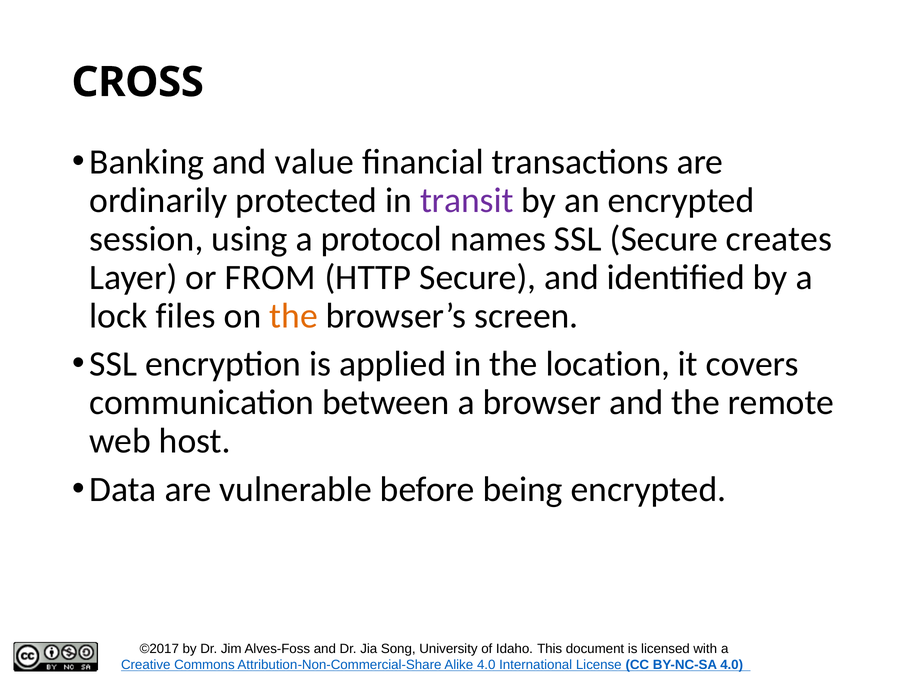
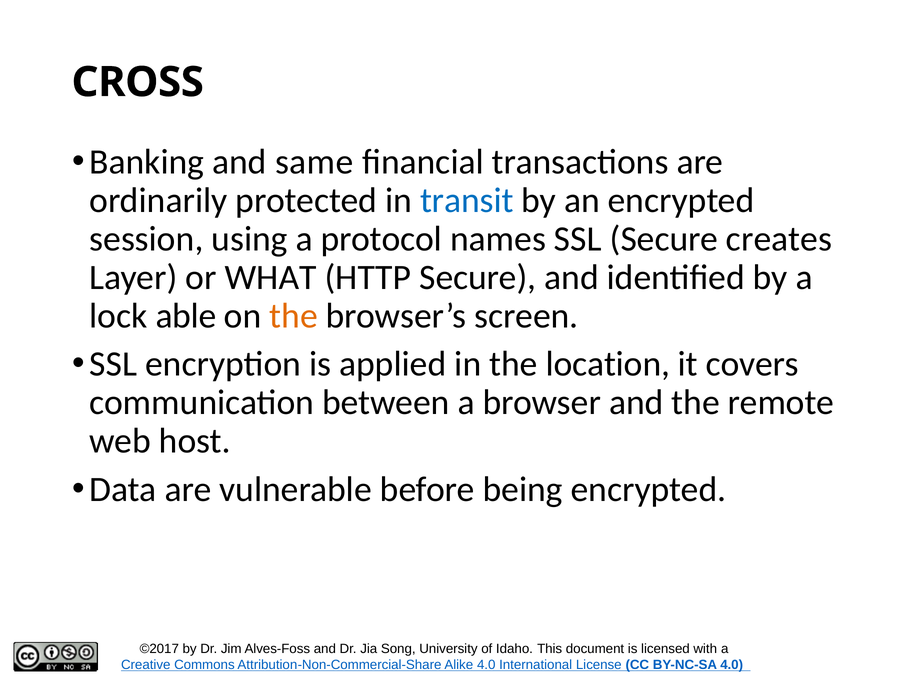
value: value -> same
transit colour: purple -> blue
FROM: FROM -> WHAT
files: files -> able
